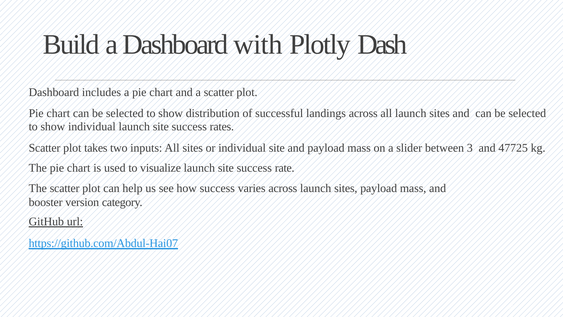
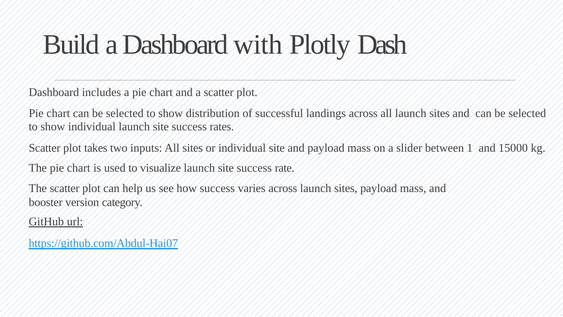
3: 3 -> 1
47725: 47725 -> 15000
